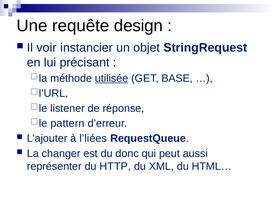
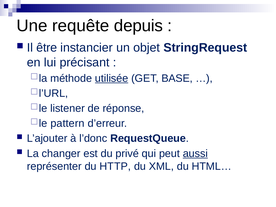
design: design -> depuis
voir: voir -> être
l’liées: l’liées -> l’donc
donc: donc -> privé
aussi underline: none -> present
